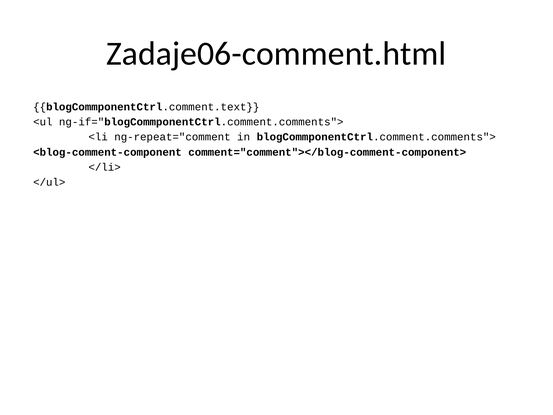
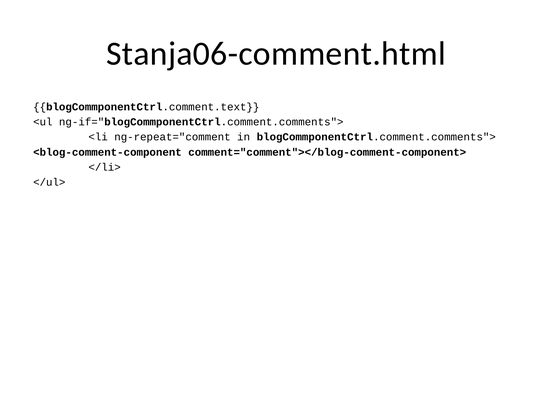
Zadaje06-comment.html: Zadaje06-comment.html -> Stanja06-comment.html
